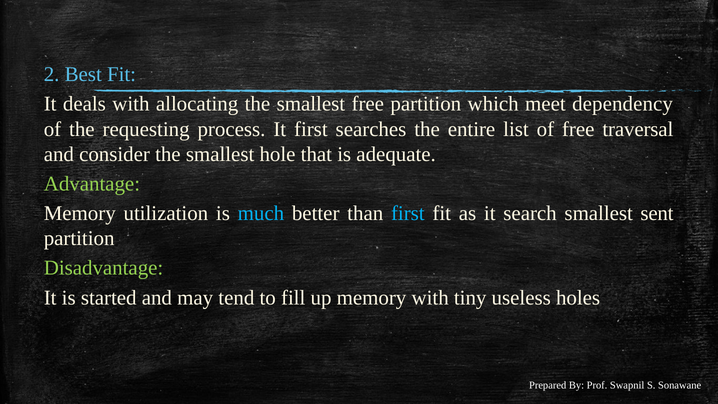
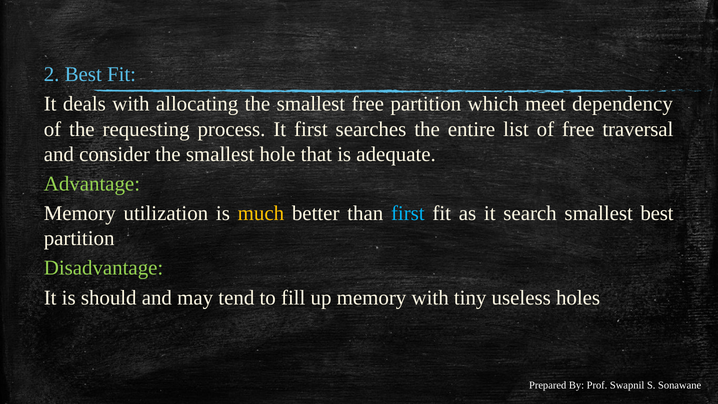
much colour: light blue -> yellow
smallest sent: sent -> best
started: started -> should
